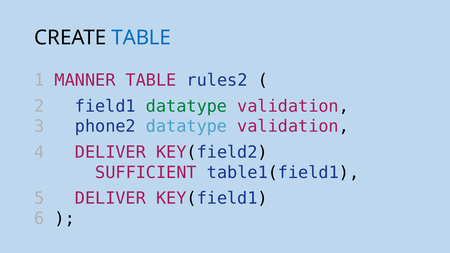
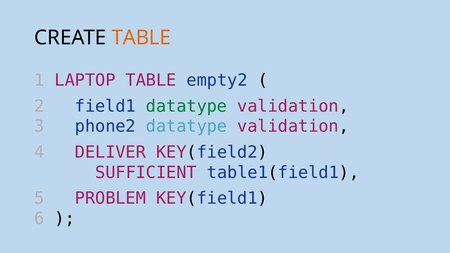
TABLE at (141, 38) colour: blue -> orange
MANNER: MANNER -> LAPTOP
rules2: rules2 -> empty2
5 DELIVER: DELIVER -> PROBLEM
